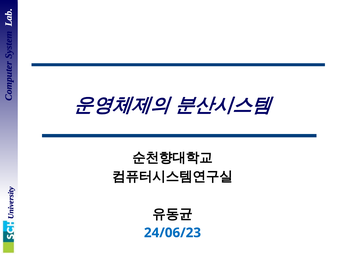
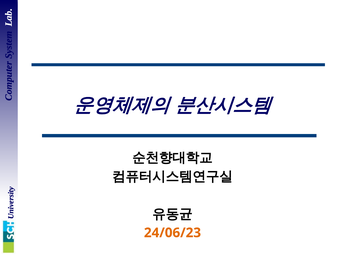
24/06/23 colour: blue -> orange
